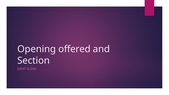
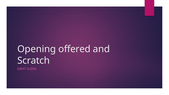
Section: Section -> Scratch
